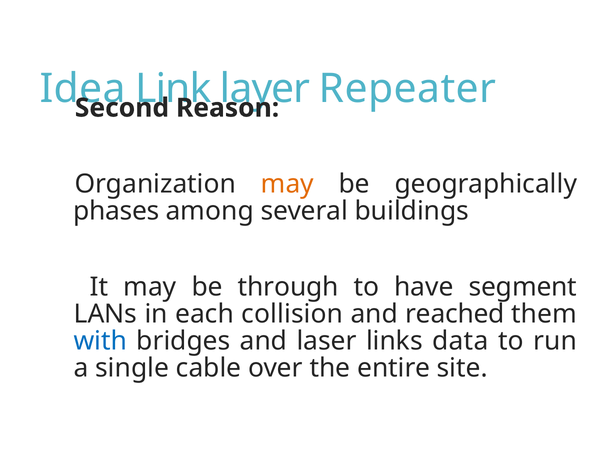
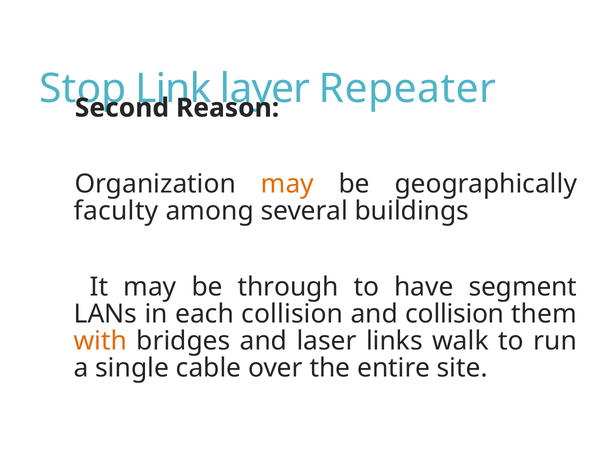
Idea: Idea -> Stop
phases: phases -> faculty
and reached: reached -> collision
with colour: blue -> orange
data: data -> walk
